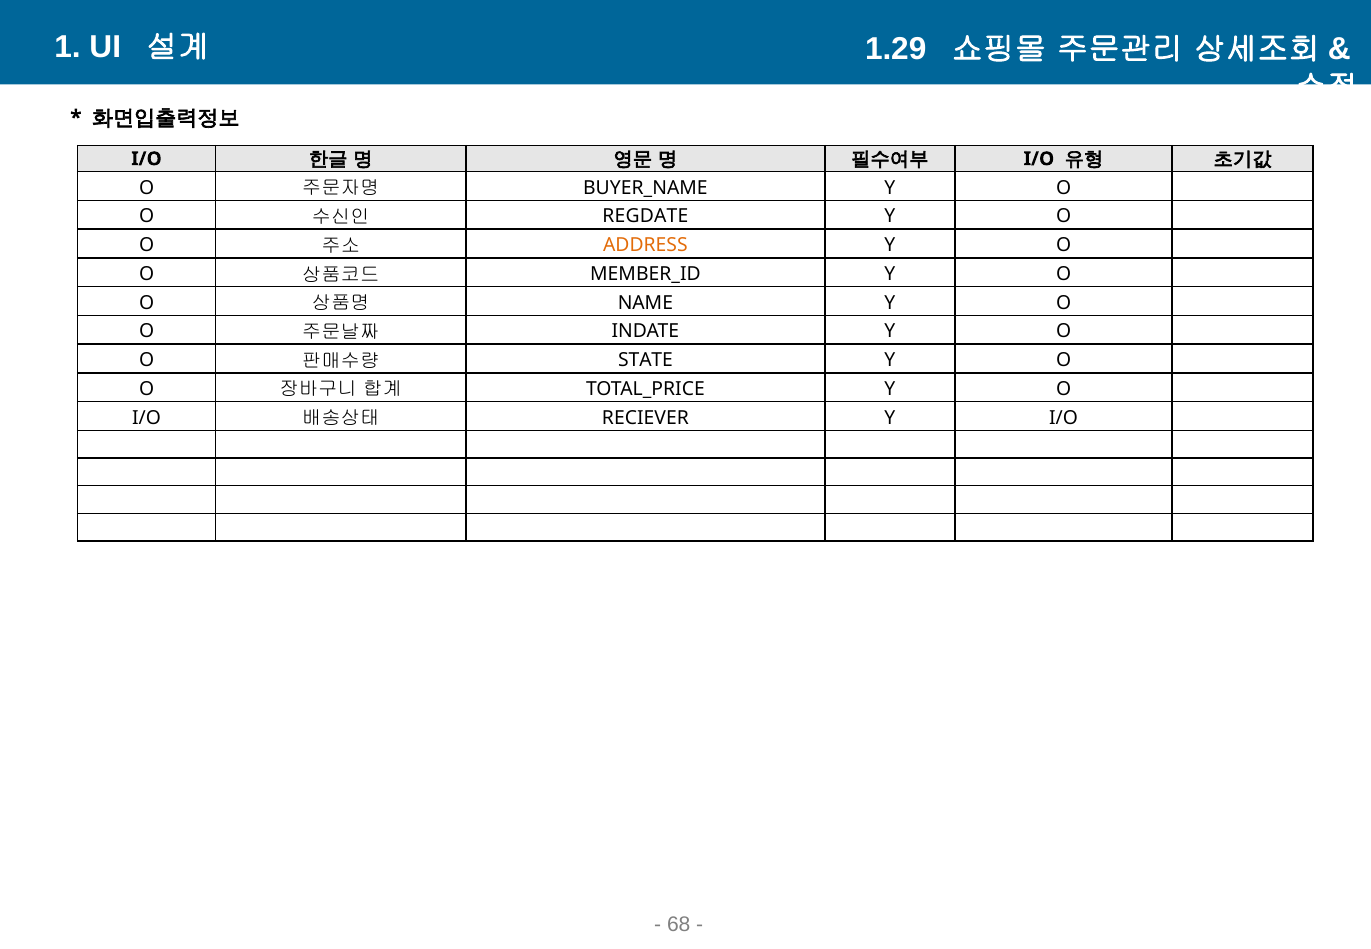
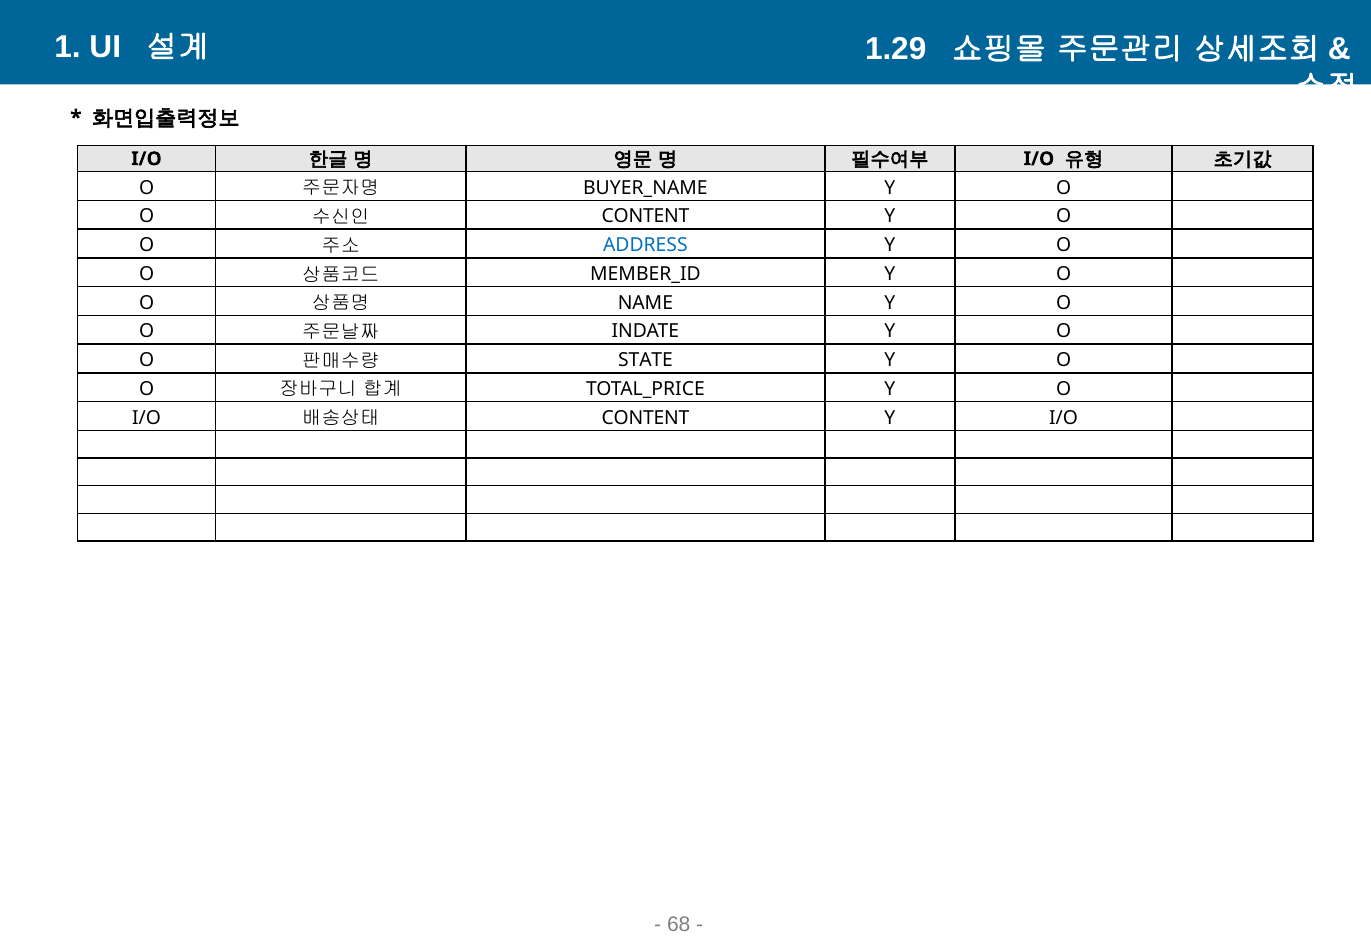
REGDATE at (645, 216): REGDATE -> CONTENT
ADDRESS colour: orange -> blue
RECIEVER at (645, 418): RECIEVER -> CONTENT
